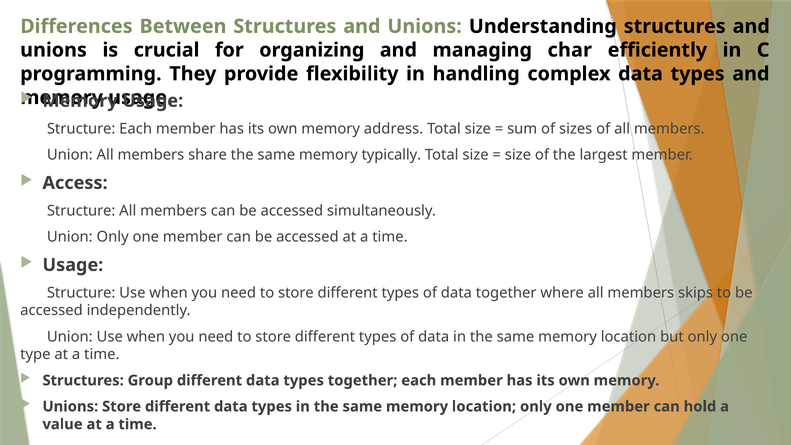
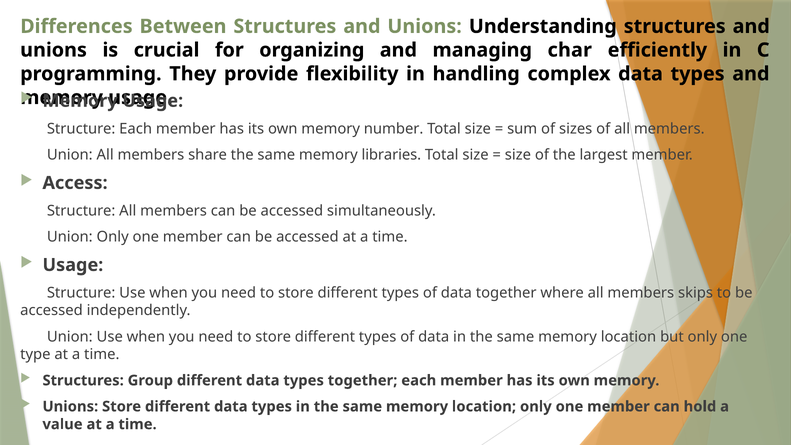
address: address -> number
typically: typically -> libraries
